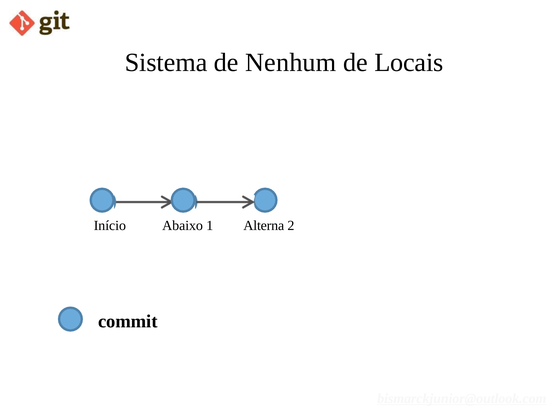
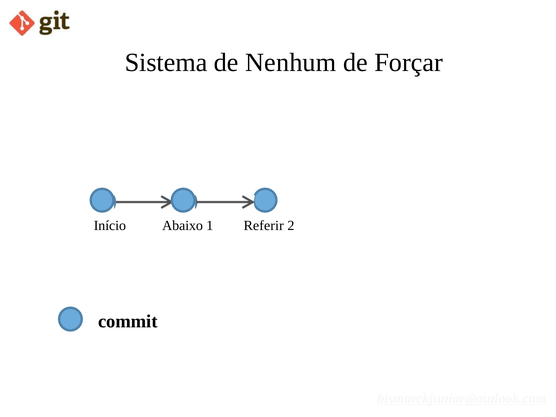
Locais: Locais -> Forçar
Alterna: Alterna -> Referir
